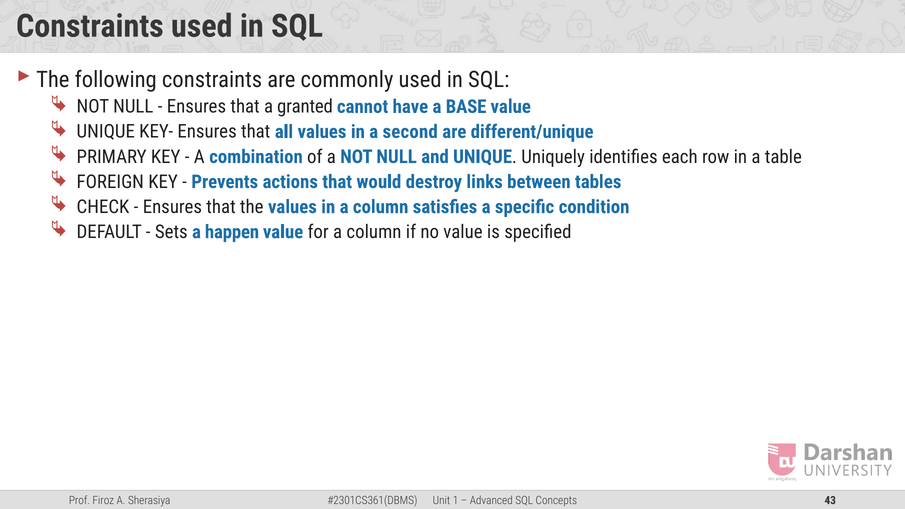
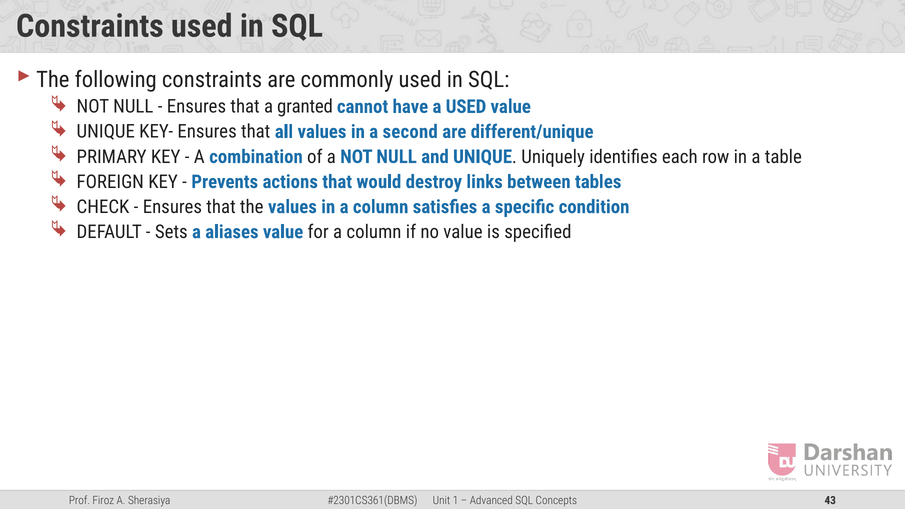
a BASE: BASE -> USED
happen: happen -> aliases
